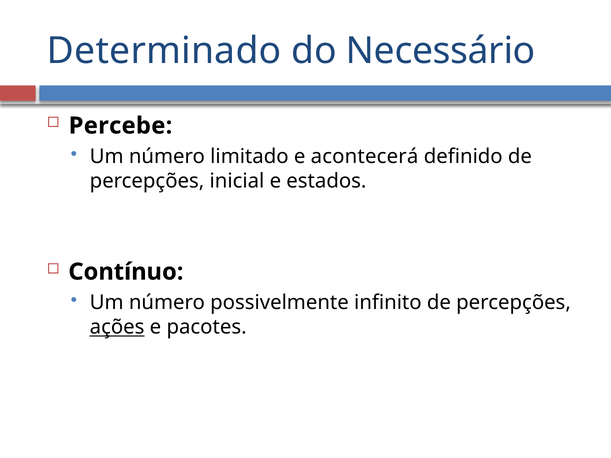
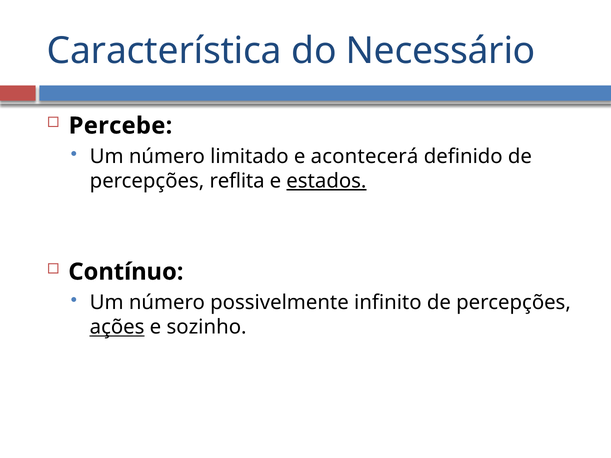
Determinado: Determinado -> Característica
inicial: inicial -> reflita
estados underline: none -> present
pacotes: pacotes -> sozinho
